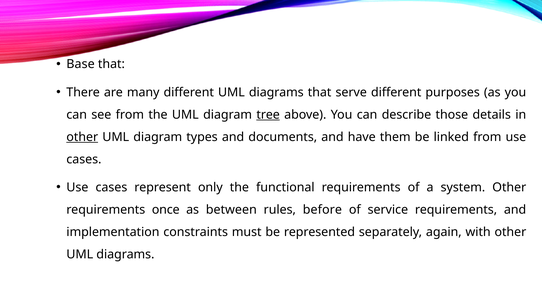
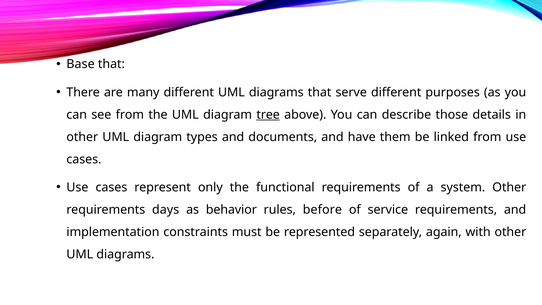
other at (82, 137) underline: present -> none
once: once -> days
between: between -> behavior
